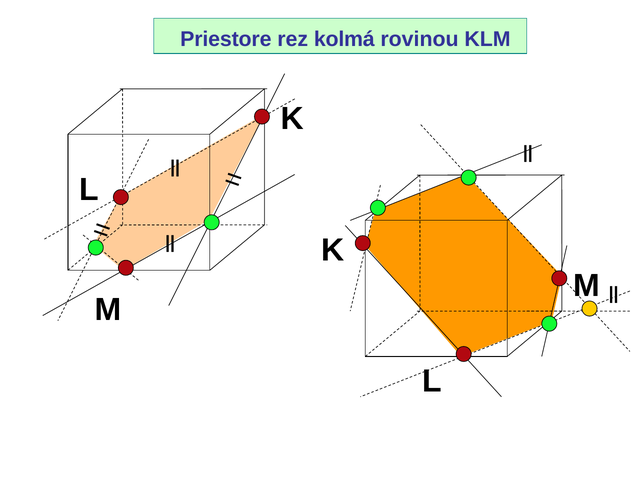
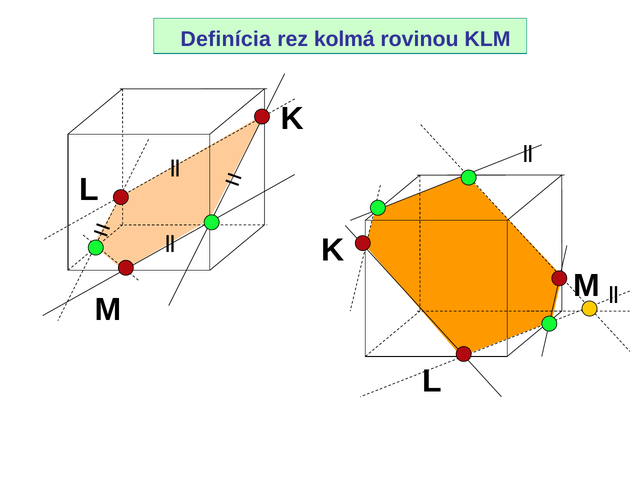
Priestore: Priestore -> Definícia
